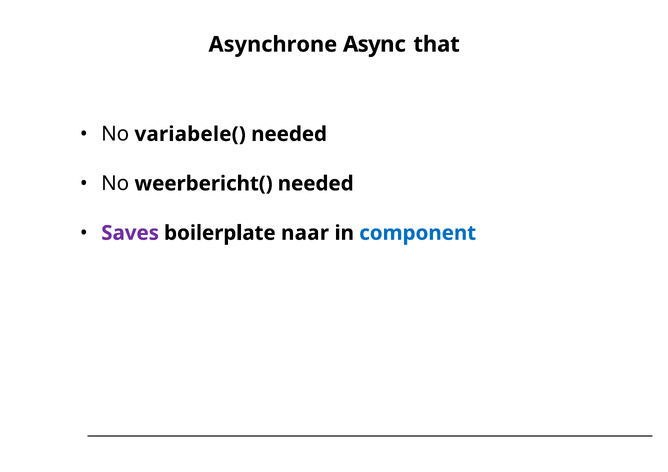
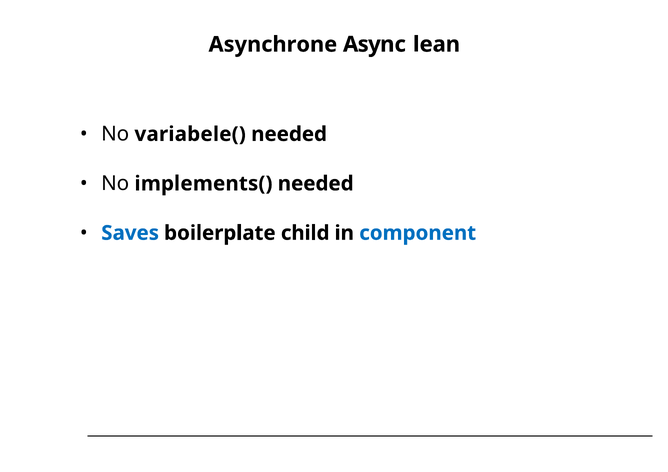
that: that -> lean
weerbericht(: weerbericht( -> implements(
Saves colour: purple -> blue
naar: naar -> child
